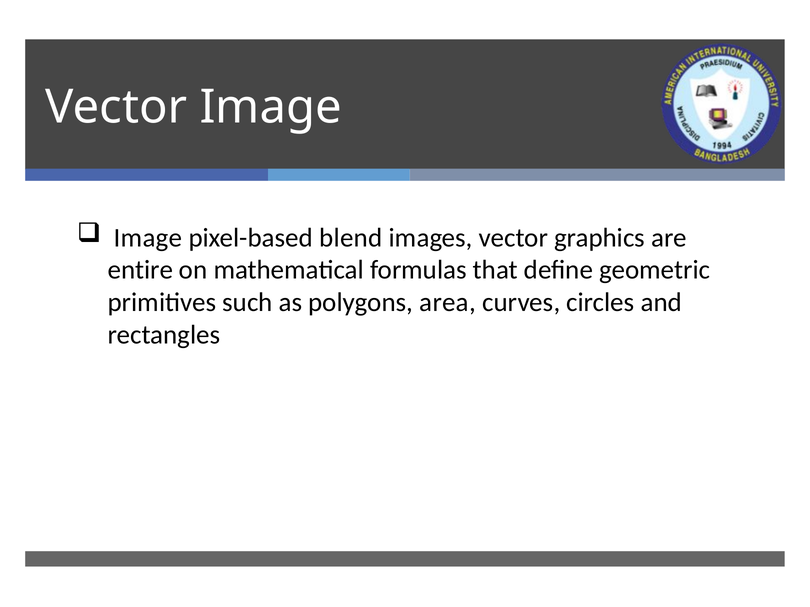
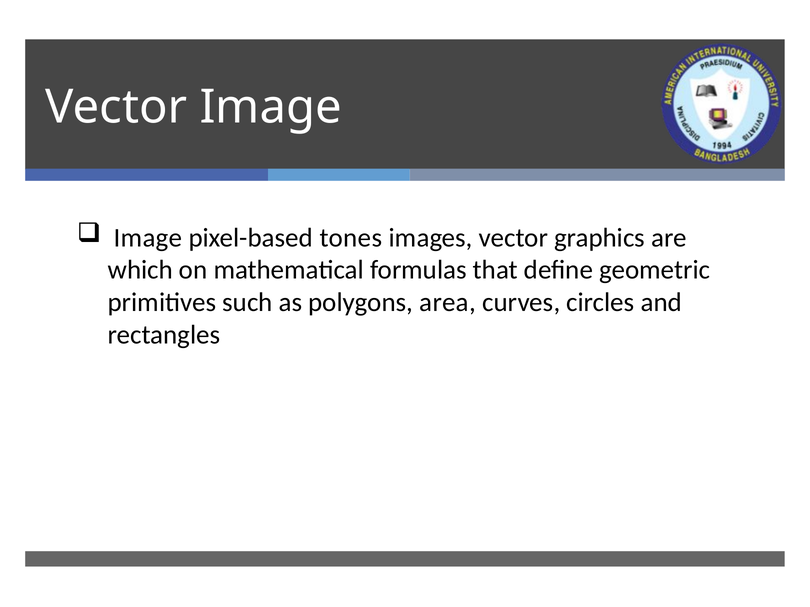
blend: blend -> tones
entire: entire -> which
